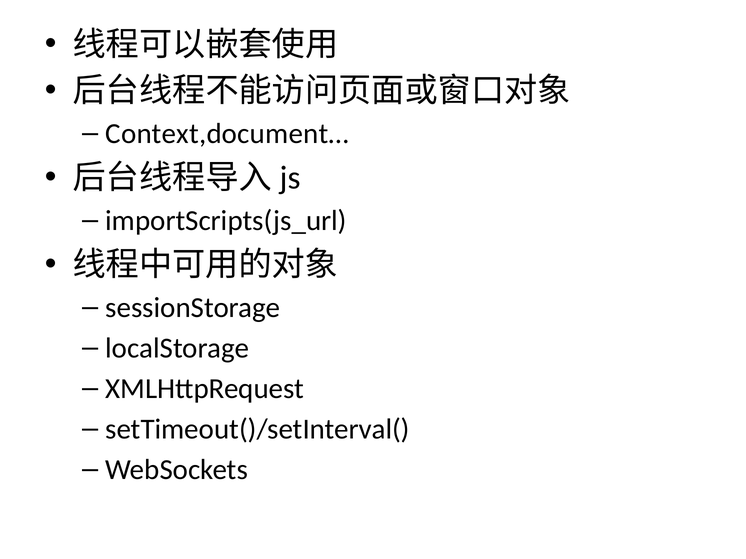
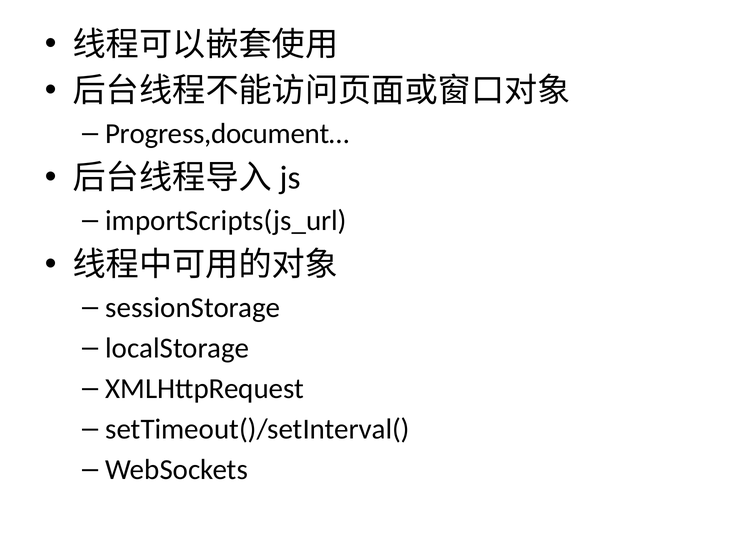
Context,document…: Context,document… -> Progress,document…
